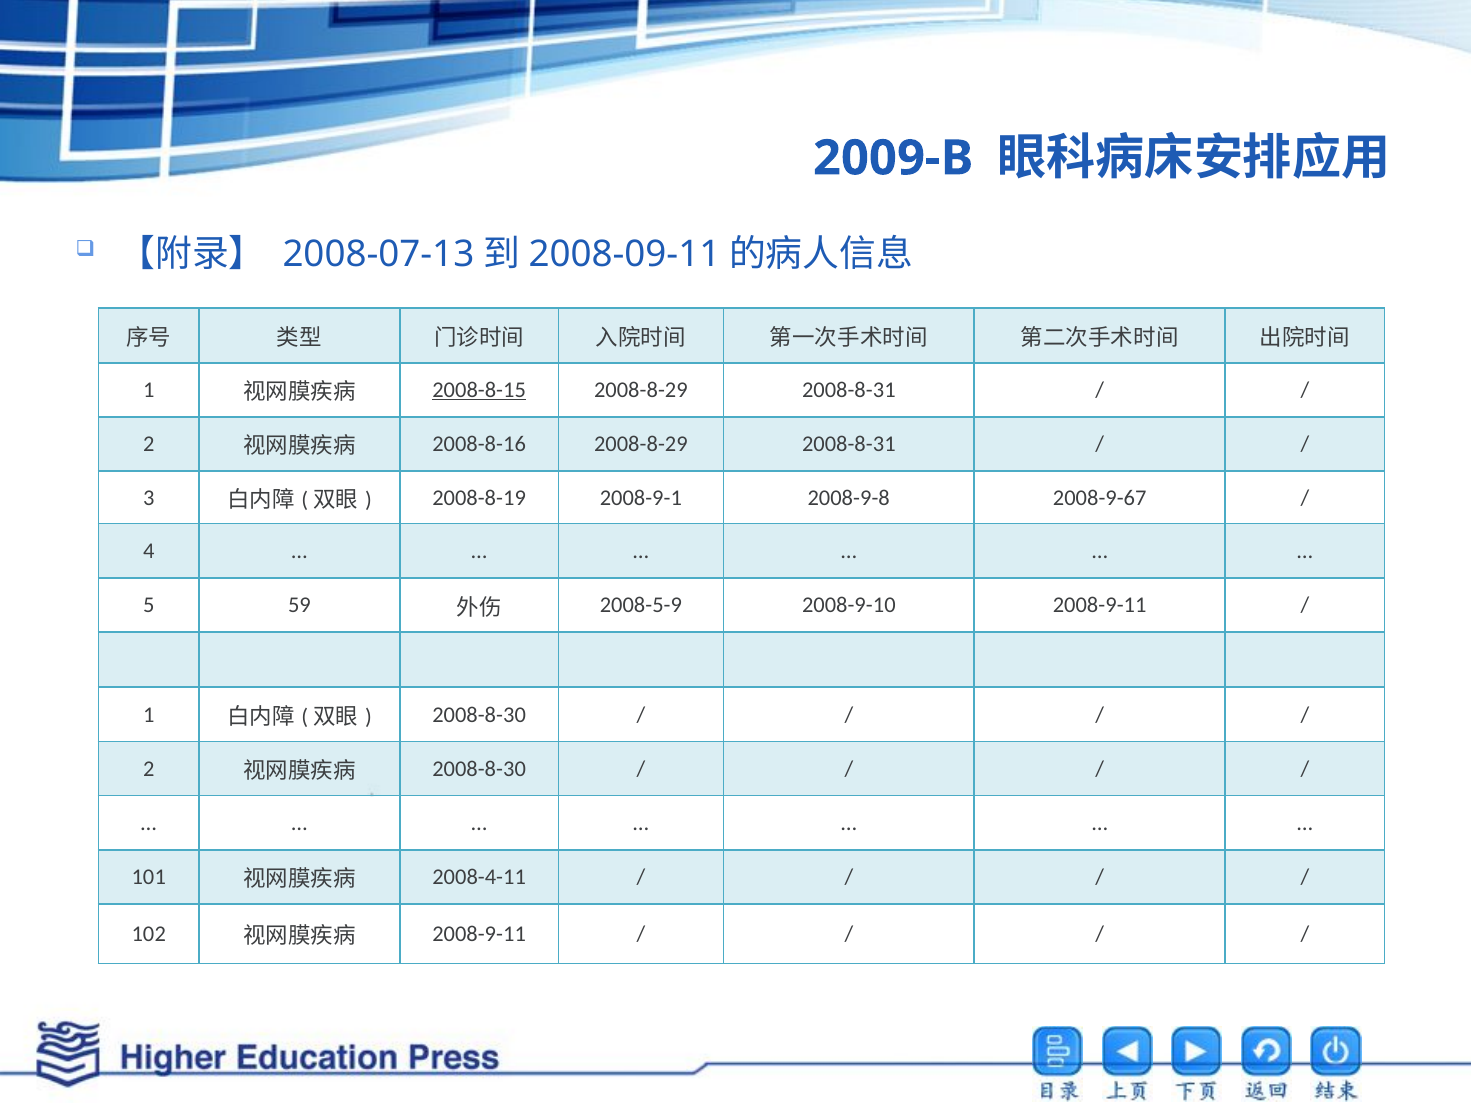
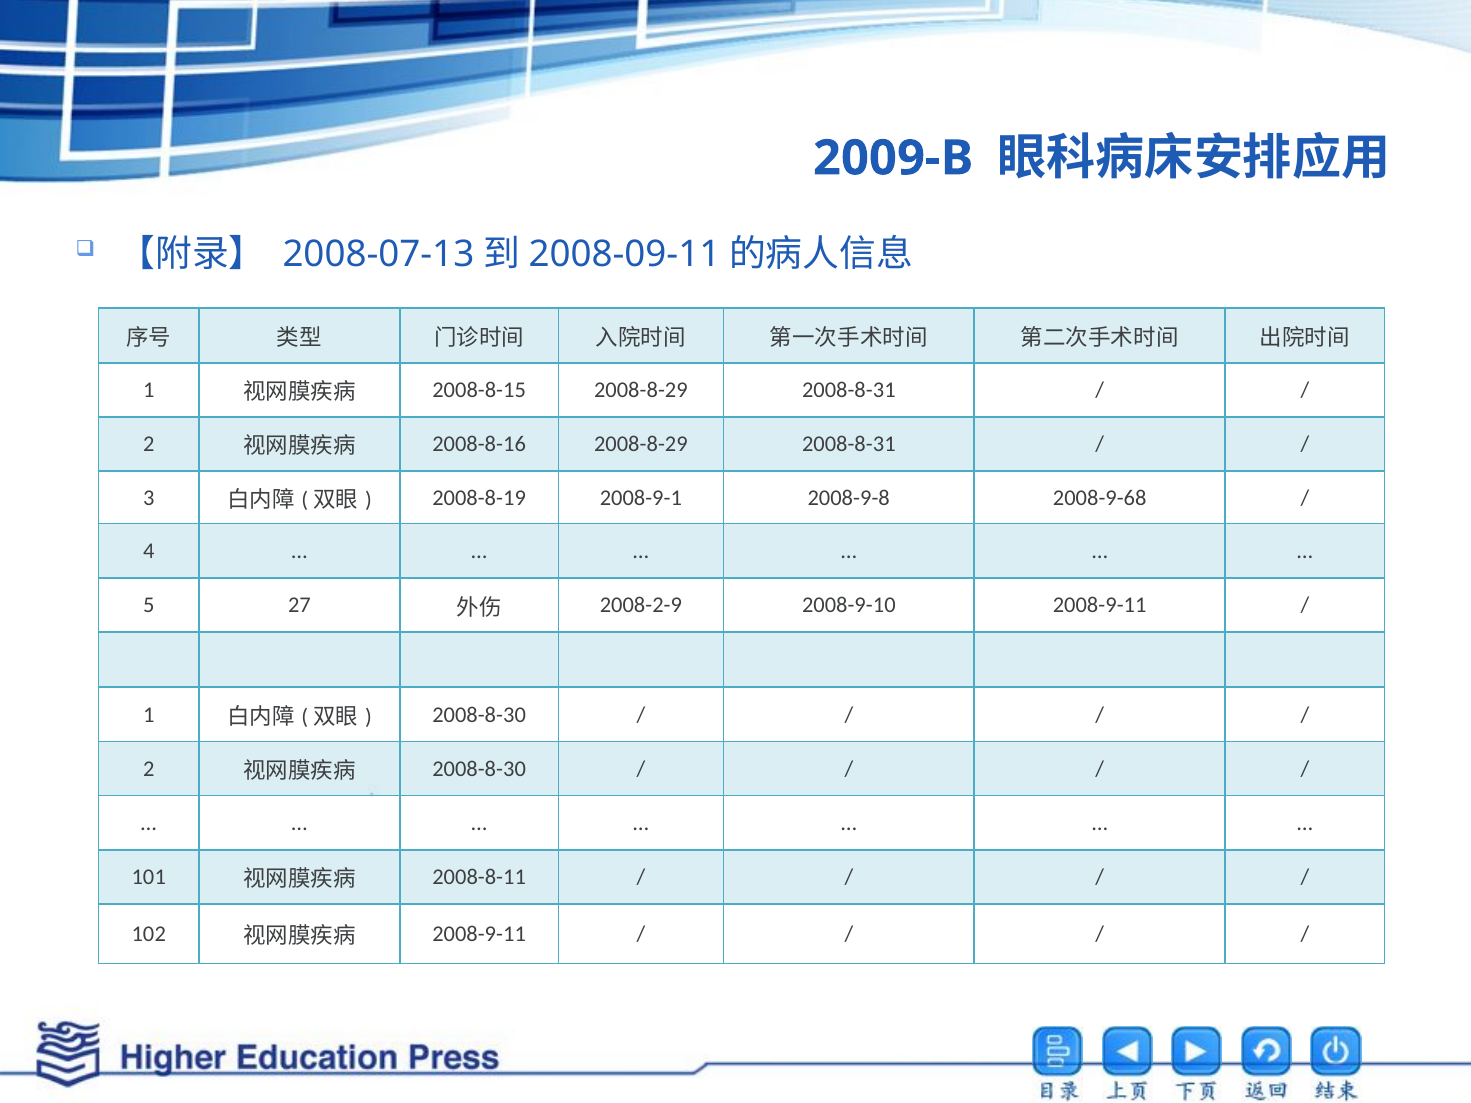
2008-8-15 underline: present -> none
2008-9-67: 2008-9-67 -> 2008-9-68
59: 59 -> 27
2008-5-9: 2008-5-9 -> 2008-2-9
2008-4-11: 2008-4-11 -> 2008-8-11
